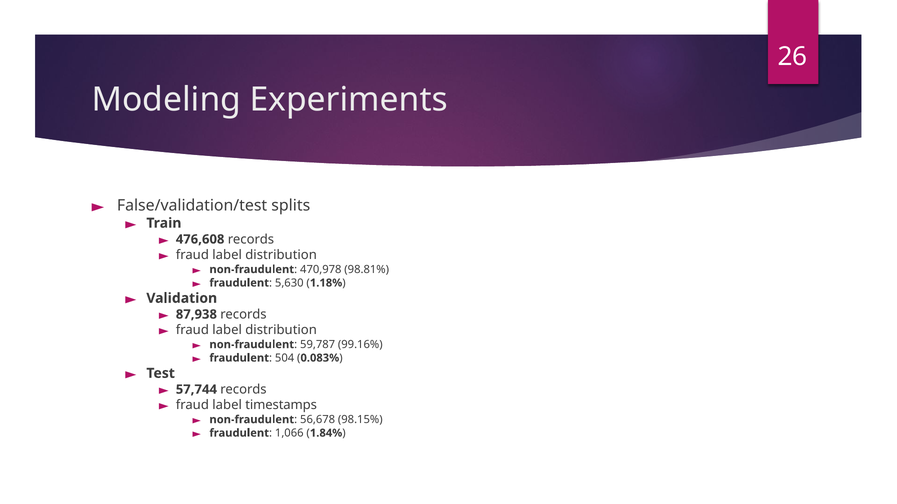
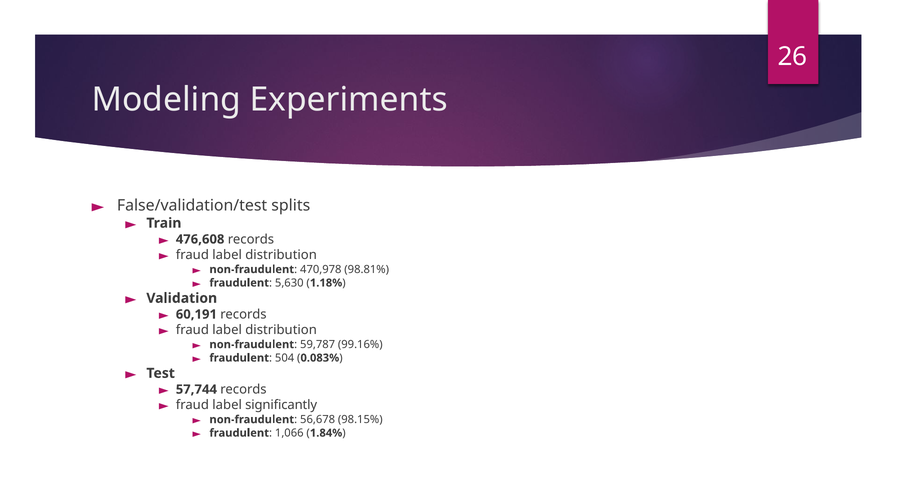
87,938: 87,938 -> 60,191
timestamps: timestamps -> significantly
